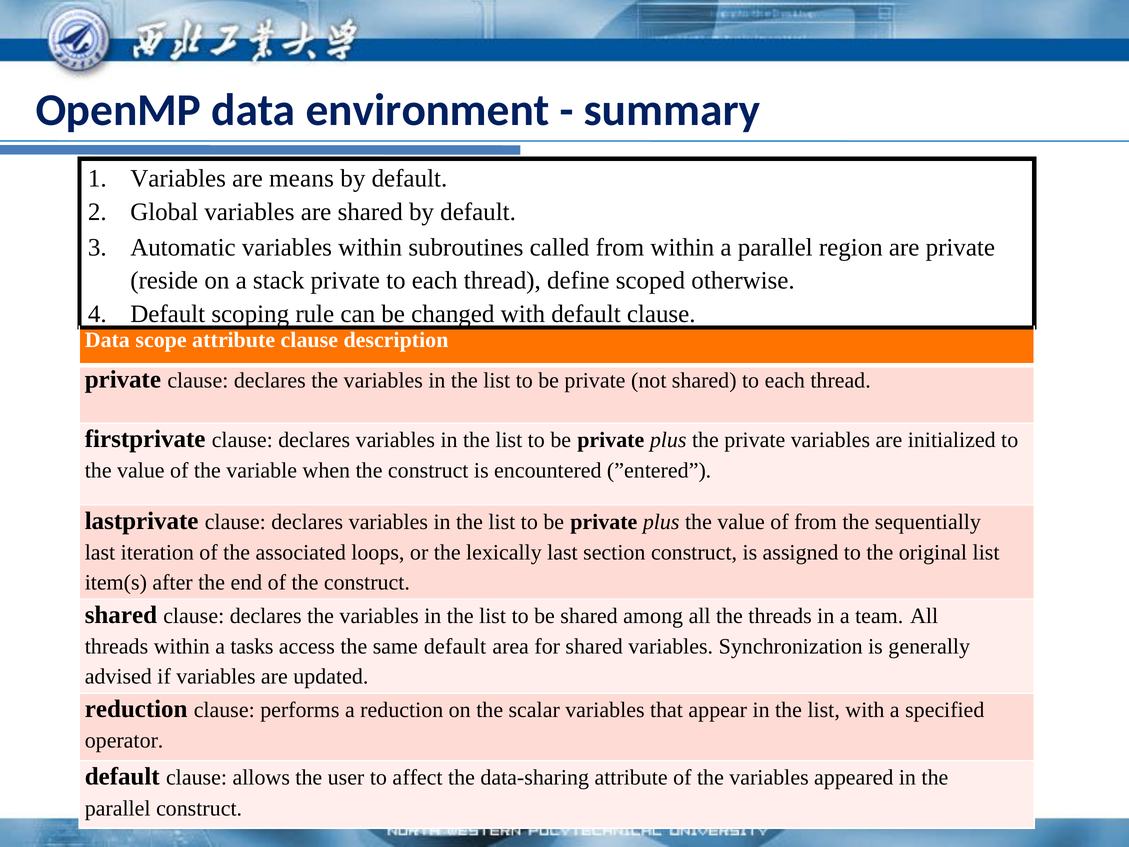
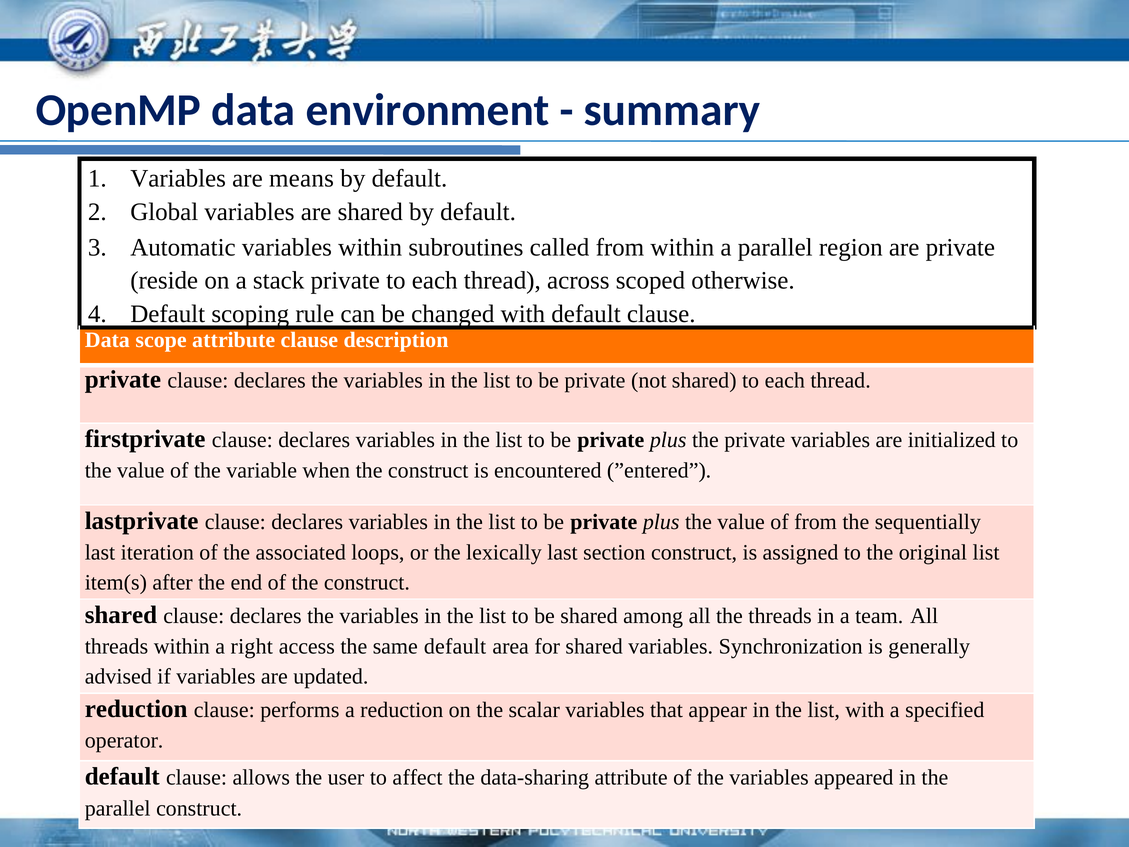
define: define -> across
tasks: tasks -> right
